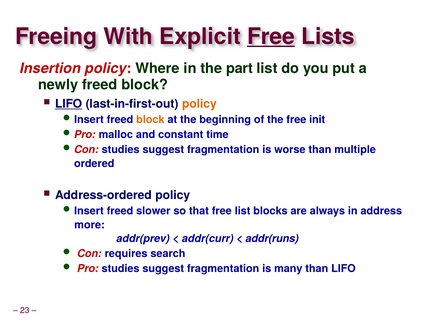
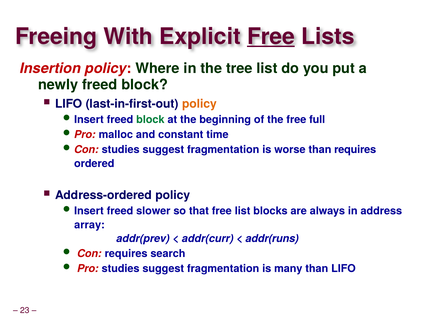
part: part -> tree
LIFO at (69, 104) underline: present -> none
block at (150, 119) colour: orange -> green
init: init -> full
than multiple: multiple -> requires
more: more -> array
